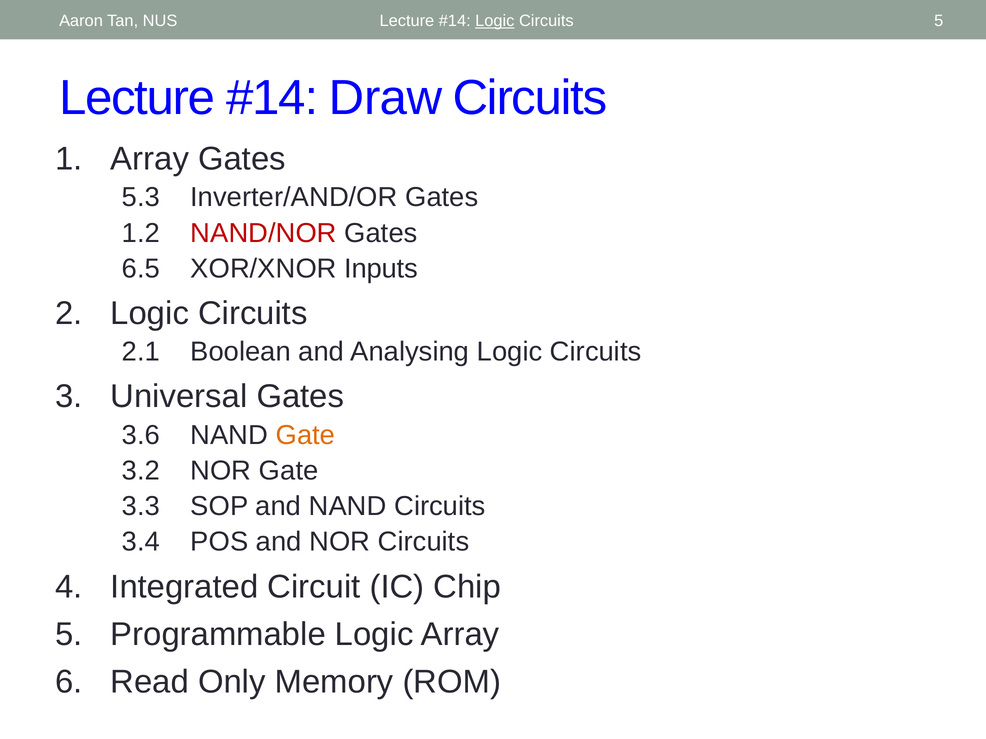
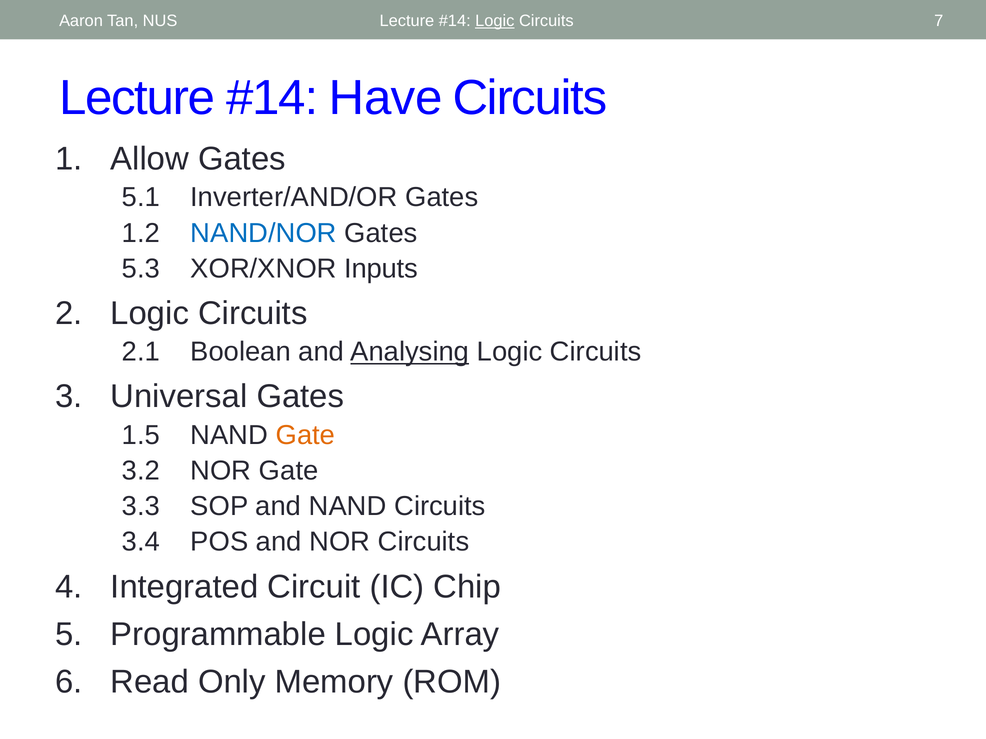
Circuits 5: 5 -> 7
Draw: Draw -> Have
Array at (150, 159): Array -> Allow
5.3: 5.3 -> 5.1
NAND/NOR colour: red -> blue
6.5: 6.5 -> 5.3
Analysing underline: none -> present
3.6: 3.6 -> 1.5
